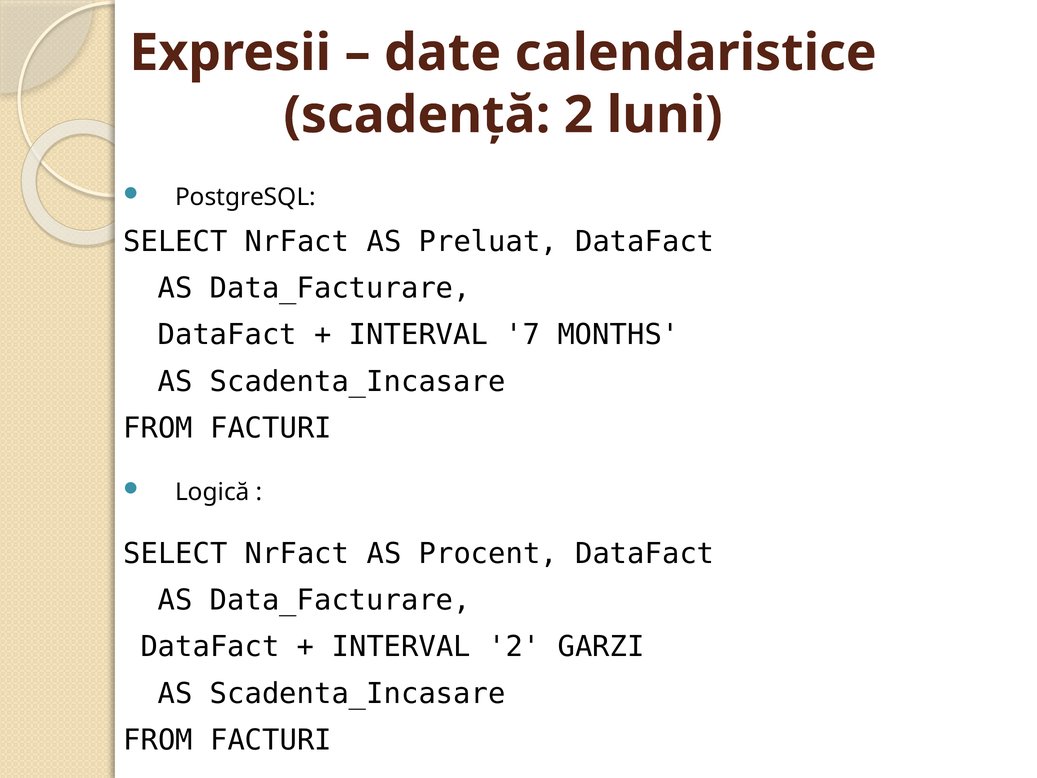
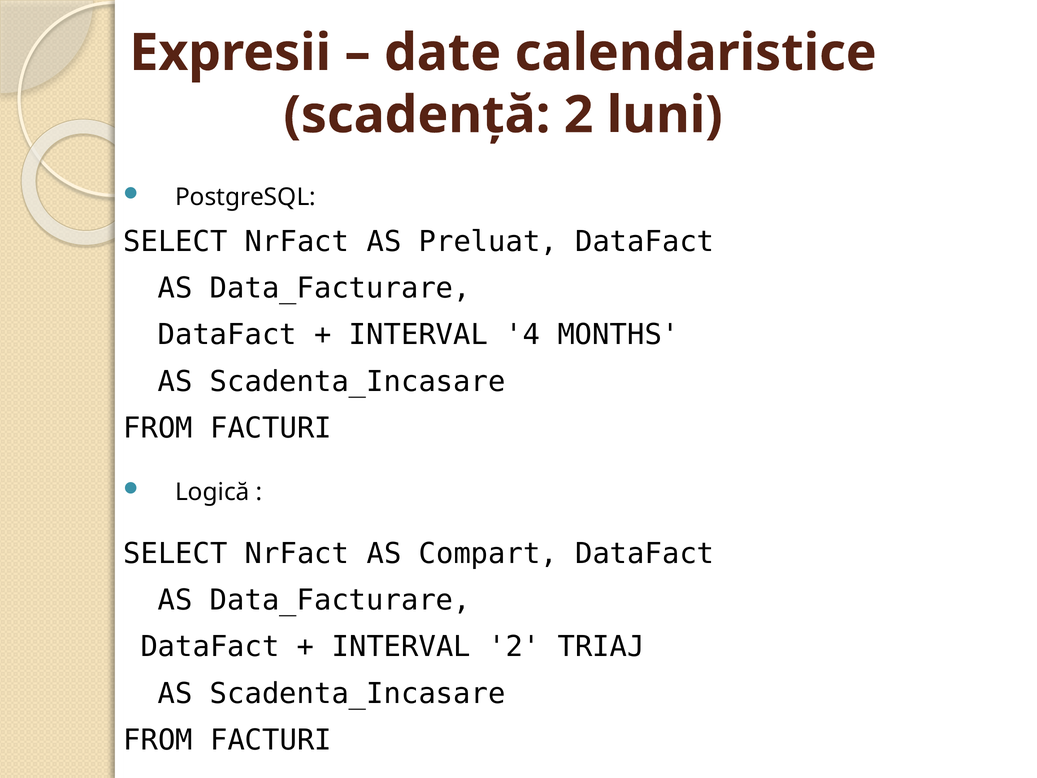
7: 7 -> 4
Procent: Procent -> Compart
GARZI: GARZI -> TRIAJ
